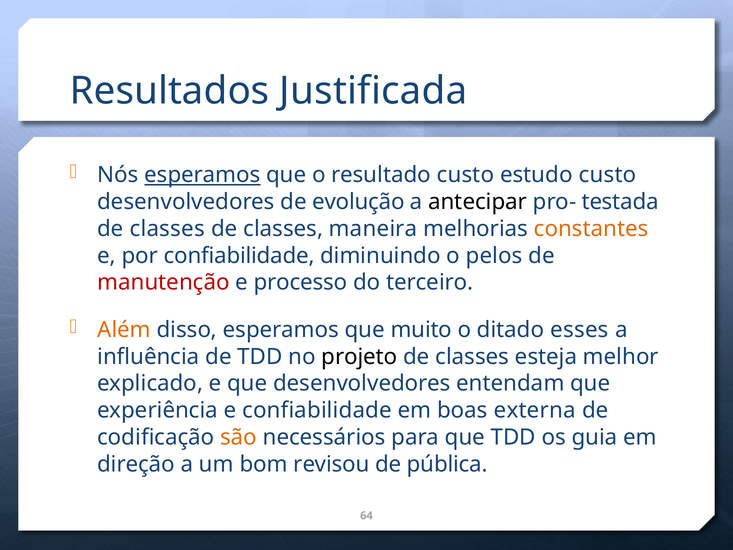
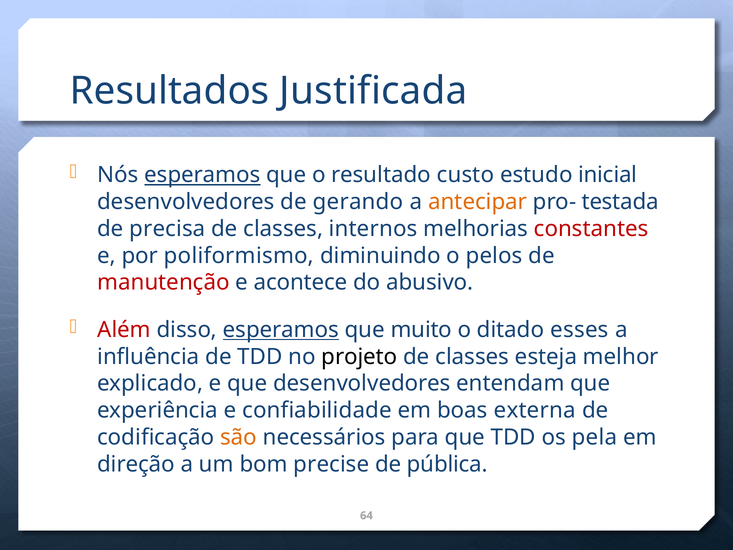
estudo custo: custo -> inicial
evolução: evolução -> gerando
antecipar colour: black -> orange
classes at (167, 229): classes -> precisa
maneira: maneira -> internos
constantes colour: orange -> red
por confiabilidade: confiabilidade -> poliformismo
processo: processo -> acontece
terceiro: terceiro -> abusivo
Além colour: orange -> red
esperamos at (281, 330) underline: none -> present
guia: guia -> pela
revisou: revisou -> precise
